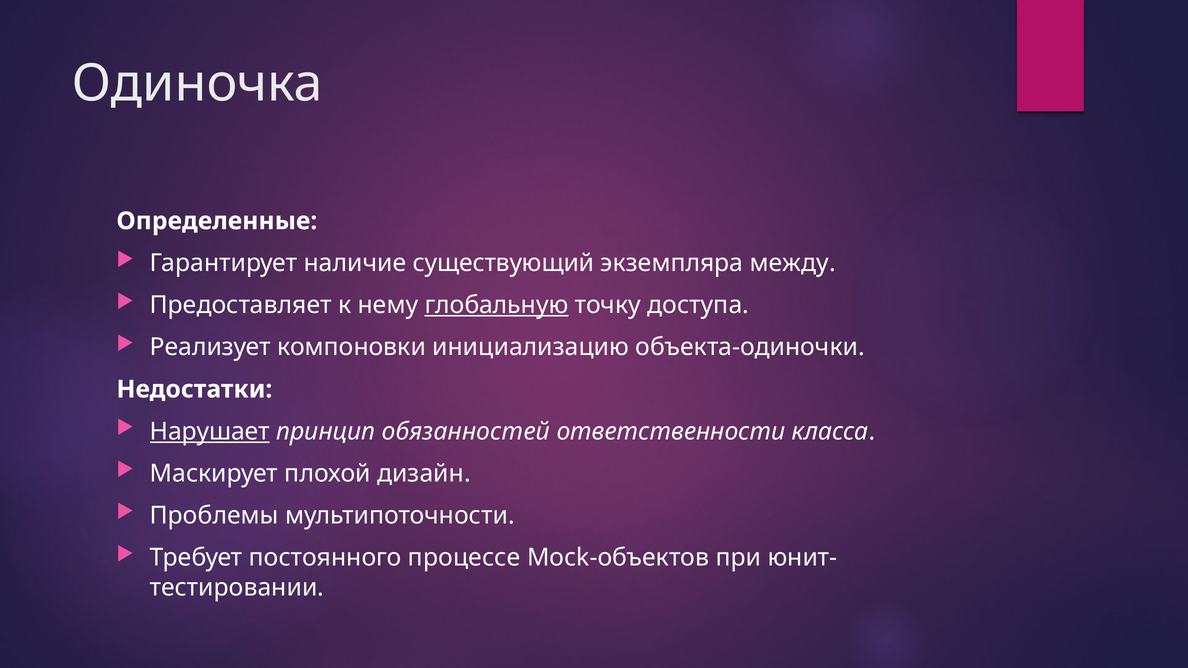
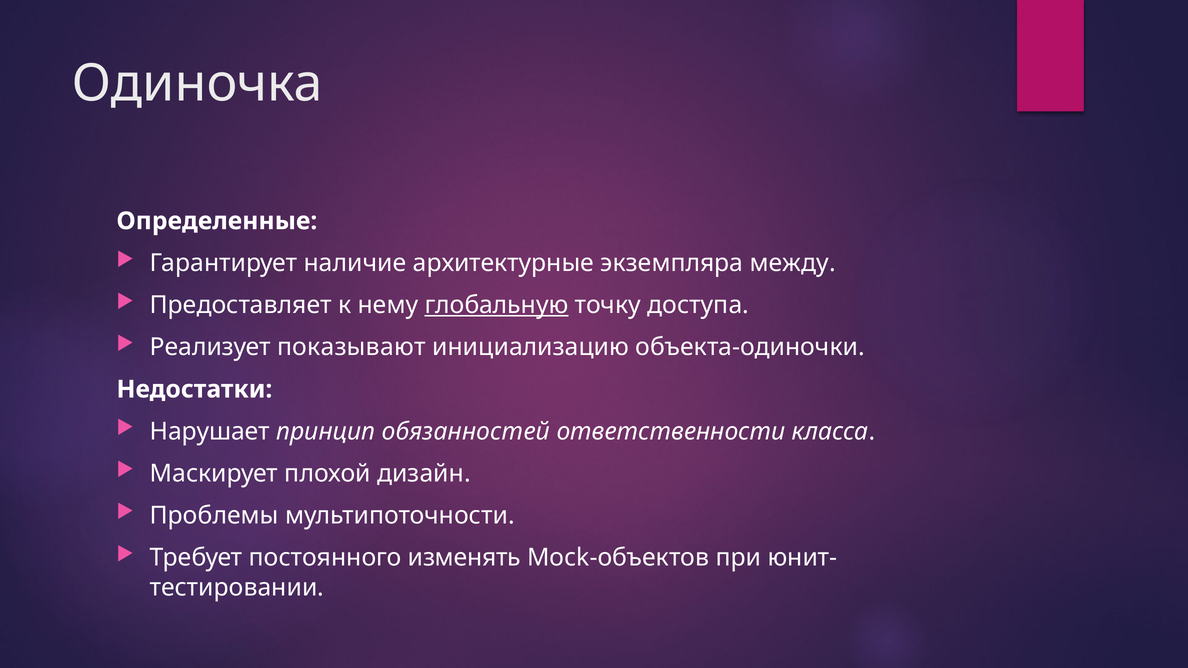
существующий: существующий -> архитектурные
компоновки: компоновки -> показывают
Нарушает underline: present -> none
процессе: процессе -> изменять
